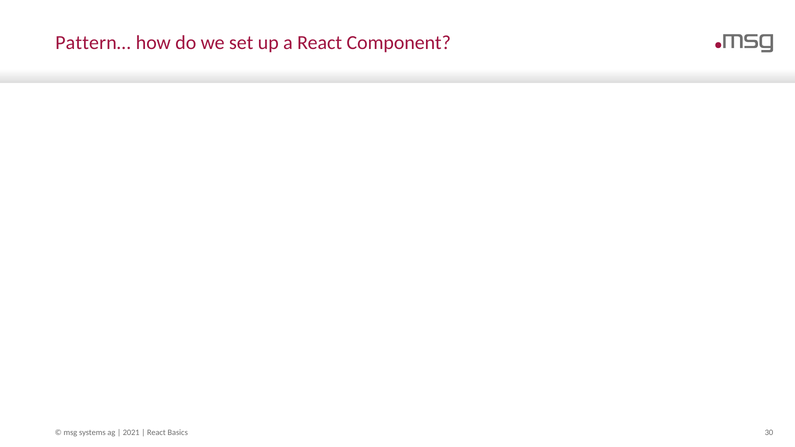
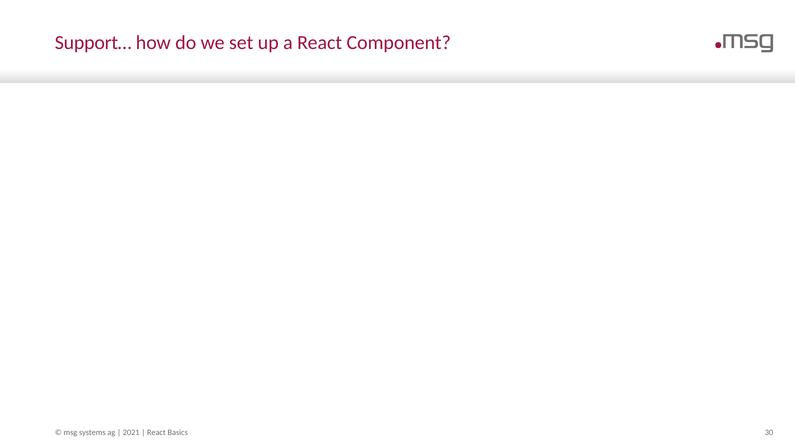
Pattern…: Pattern… -> Support…
